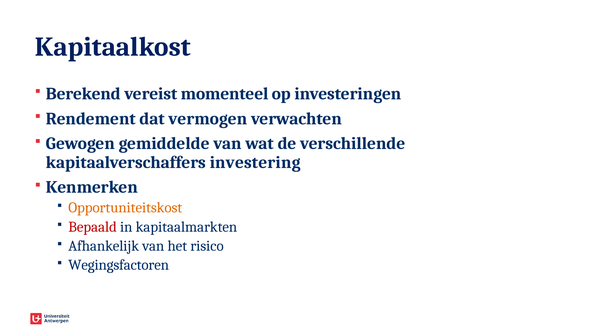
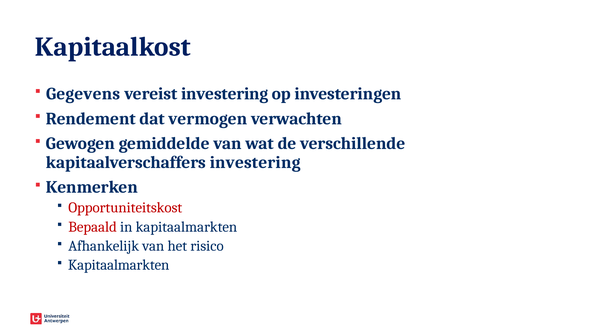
Berekend: Berekend -> Gegevens
vereist momenteel: momenteel -> investering
Opportuniteitskost colour: orange -> red
Wegingsfactoren at (119, 265): Wegingsfactoren -> Kapitaalmarkten
